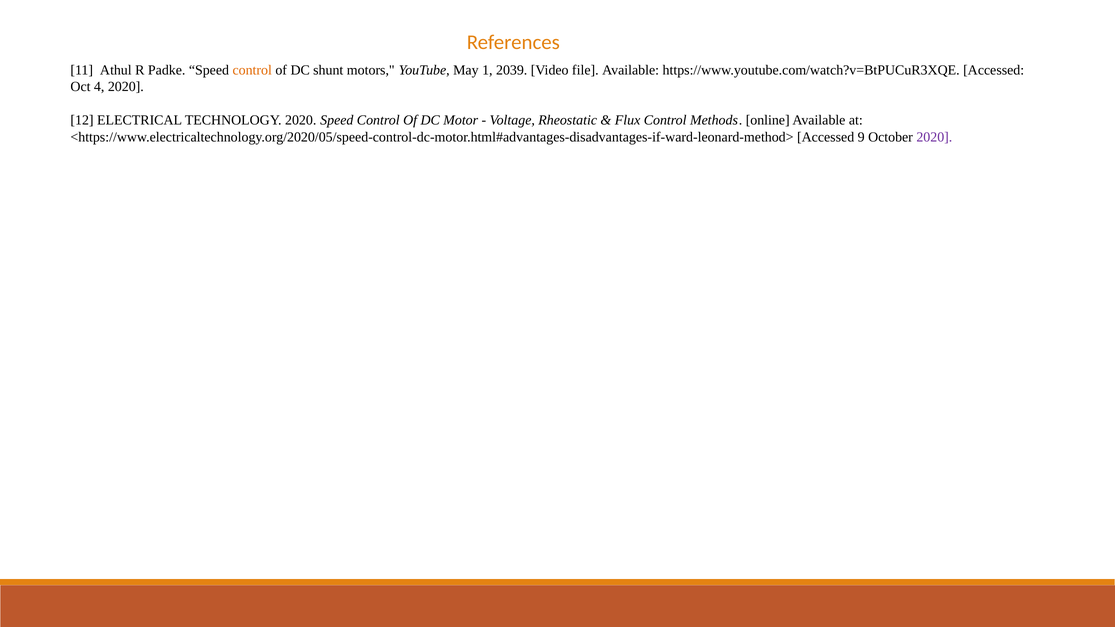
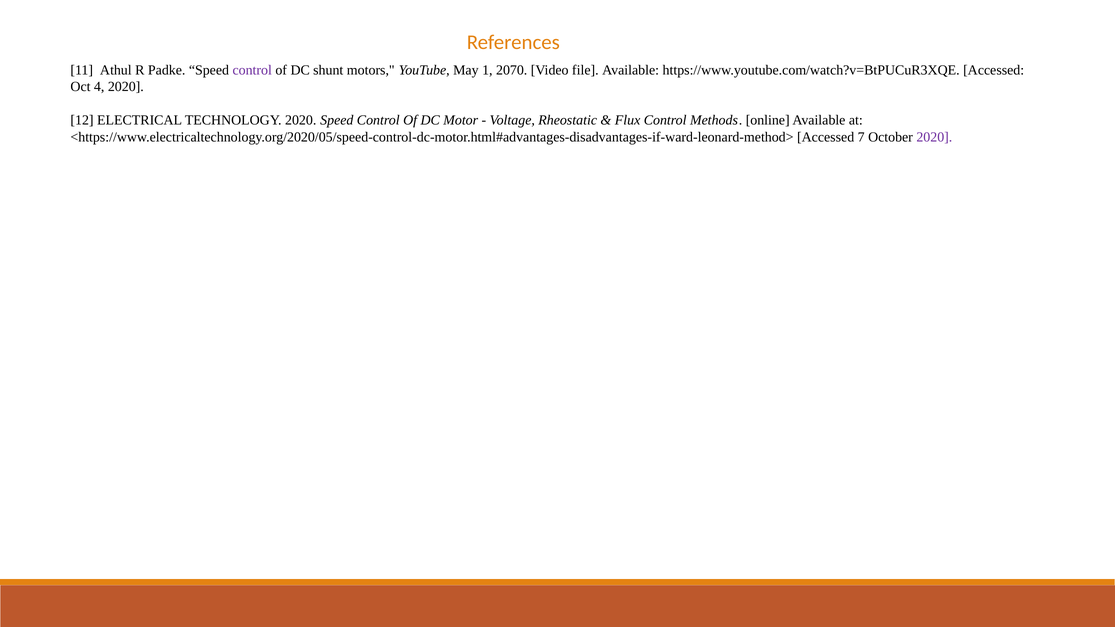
control at (252, 70) colour: orange -> purple
2039: 2039 -> 2070
9: 9 -> 7
